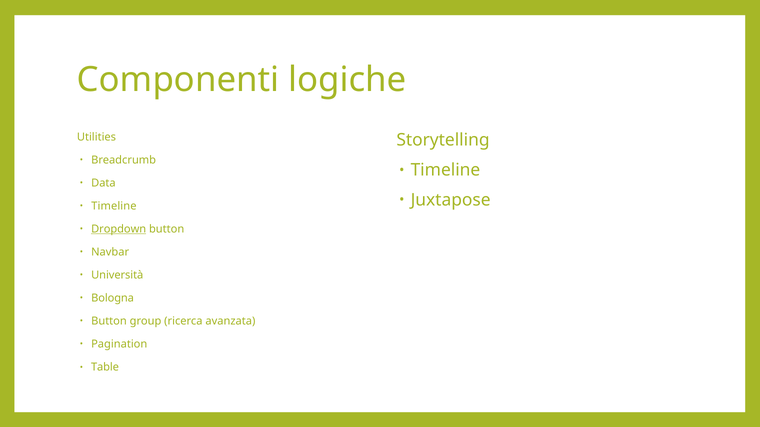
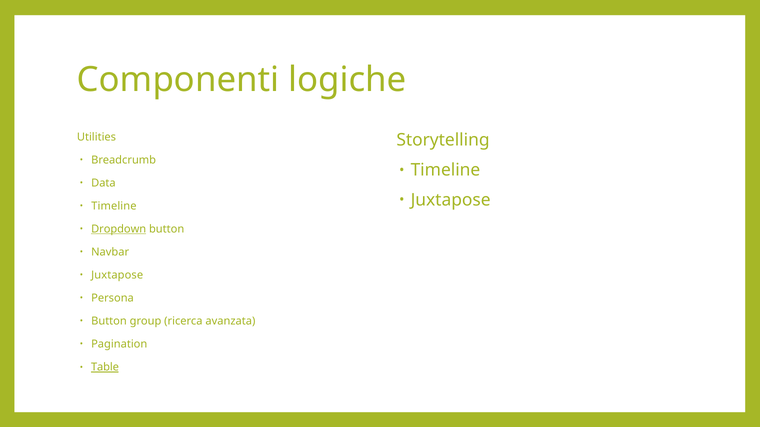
Università at (117, 275): Università -> Juxtapose
Bologna: Bologna -> Persona
Table underline: none -> present
